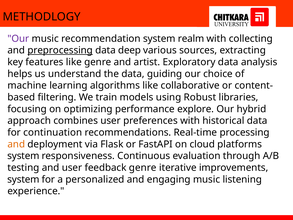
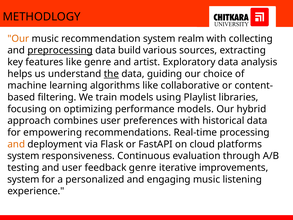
Our at (18, 39) colour: purple -> orange
deep: deep -> build
the underline: none -> present
Robust: Robust -> Playlist
performance explore: explore -> models
continuation: continuation -> empowering
